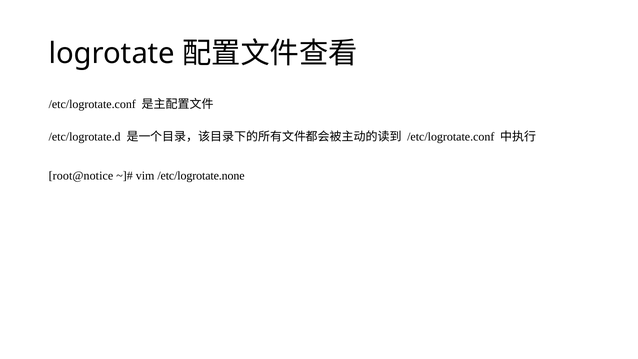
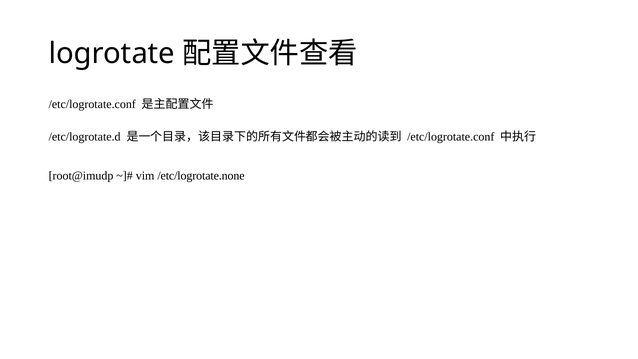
root@notice: root@notice -> root@imudp
